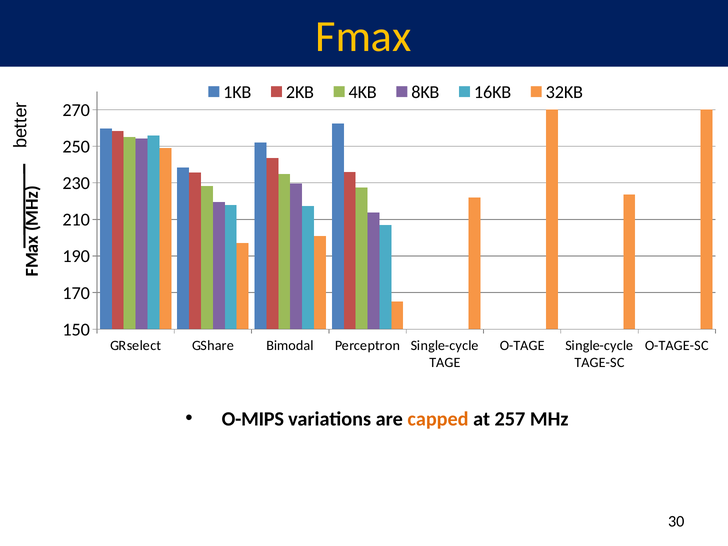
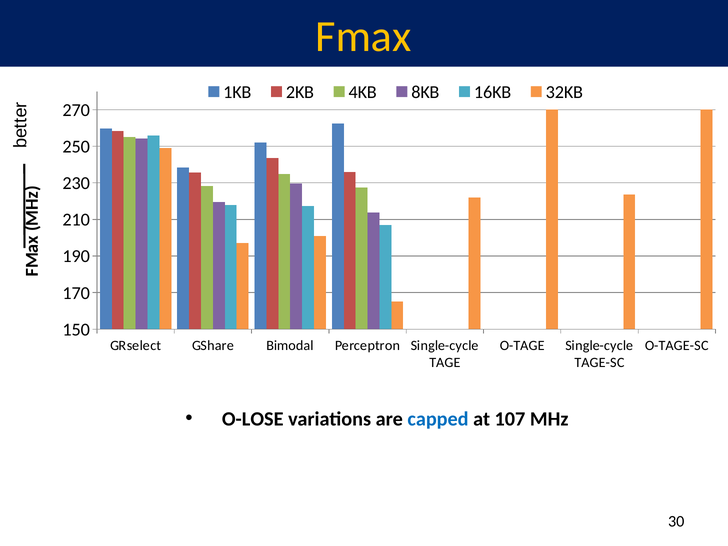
O-MIPS: O-MIPS -> O-LOSE
capped colour: orange -> blue
257: 257 -> 107
